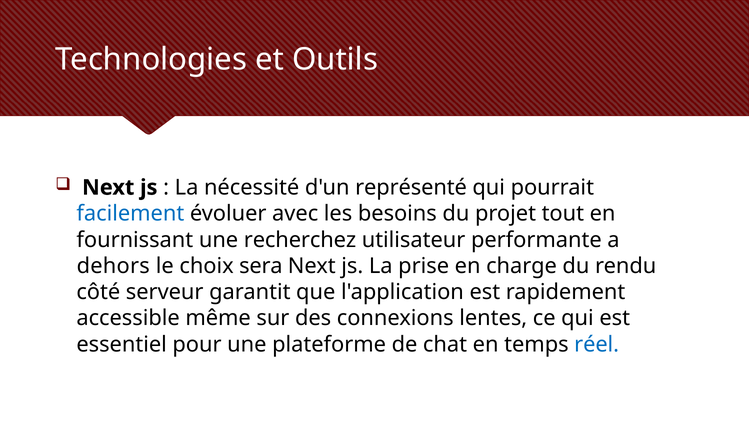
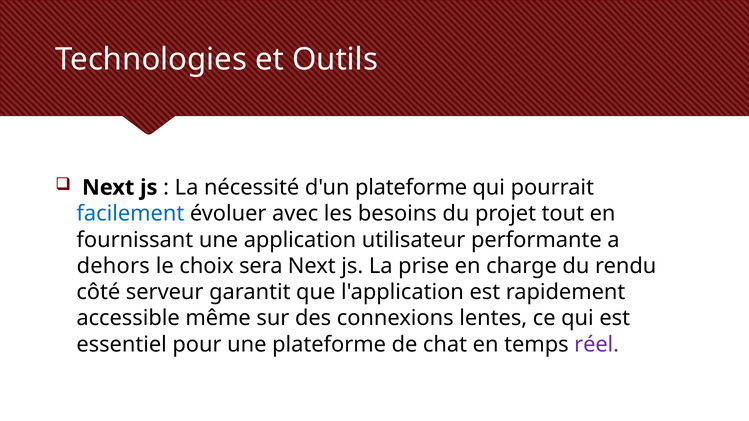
d'un représenté: représenté -> plateforme
recherchez: recherchez -> application
réel colour: blue -> purple
